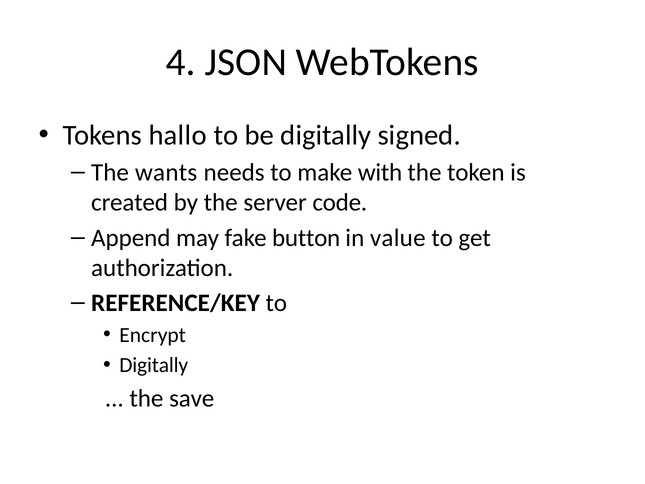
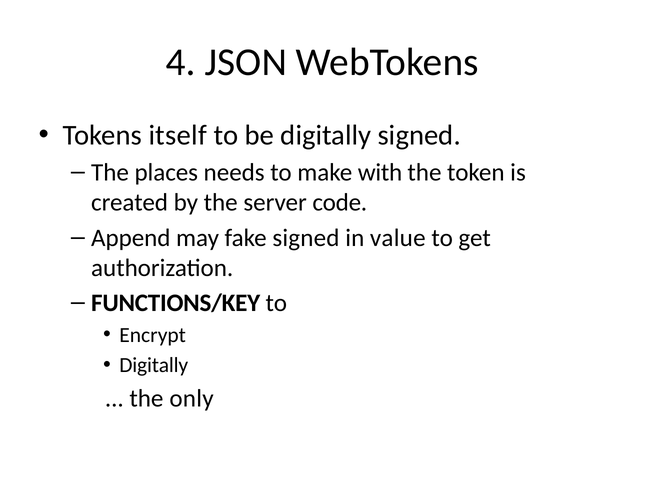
hallo: hallo -> itself
wants: wants -> places
fake button: button -> signed
REFERENCE/KEY: REFERENCE/KEY -> FUNCTIONS/KEY
save: save -> only
